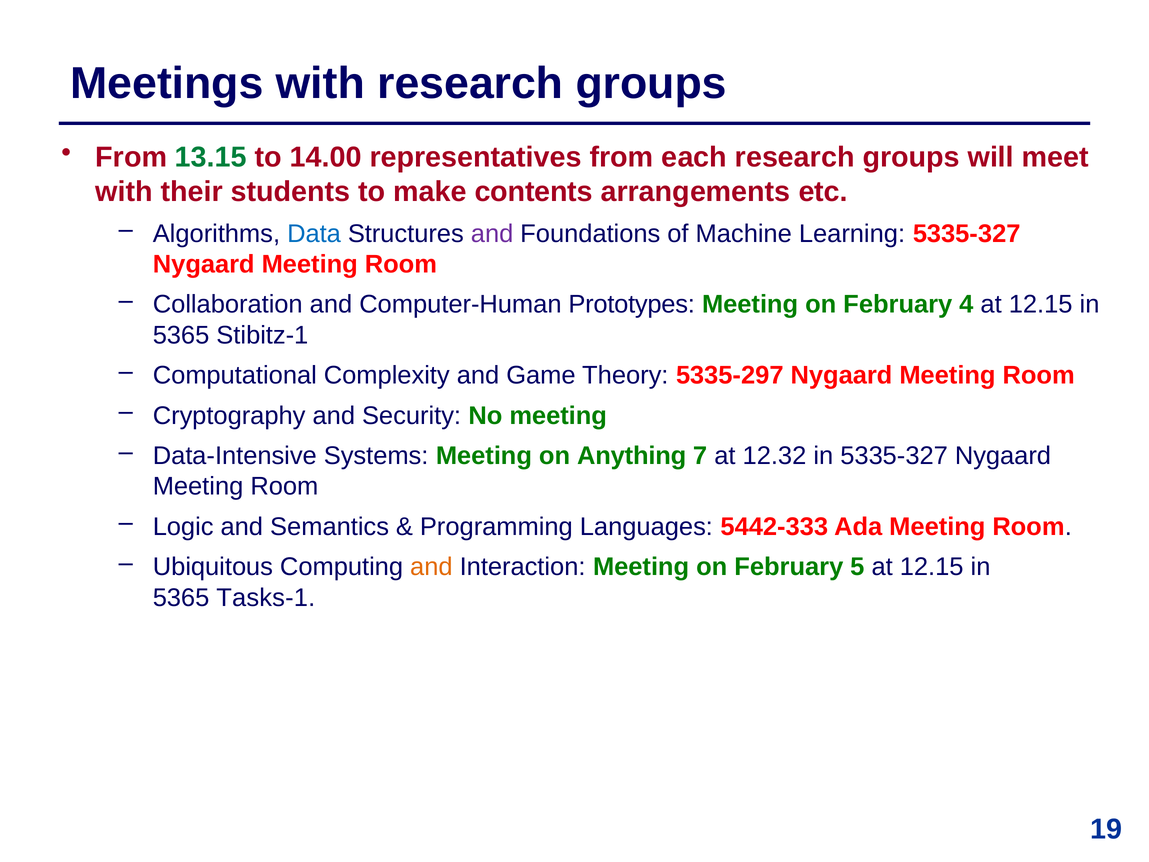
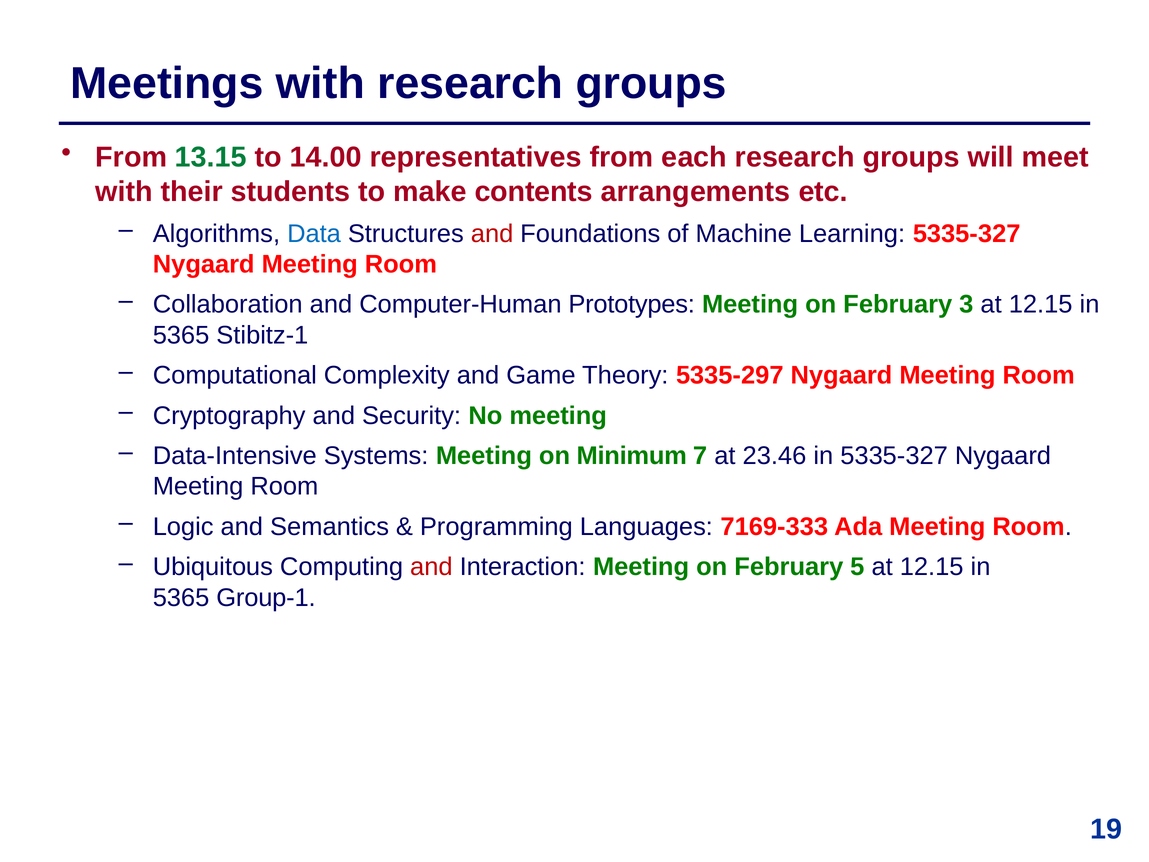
and at (492, 234) colour: purple -> red
4: 4 -> 3
Anything: Anything -> Minimum
12.32: 12.32 -> 23.46
5442-333: 5442-333 -> 7169-333
and at (431, 567) colour: orange -> red
Tasks-1: Tasks-1 -> Group-1
